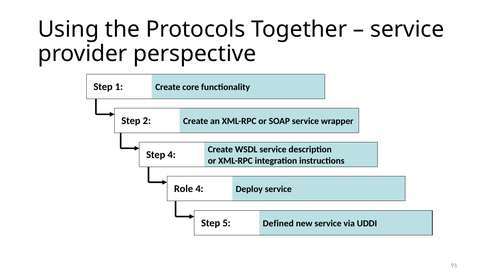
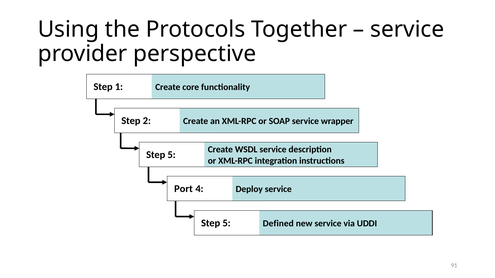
4 at (172, 155): 4 -> 5
Role: Role -> Port
